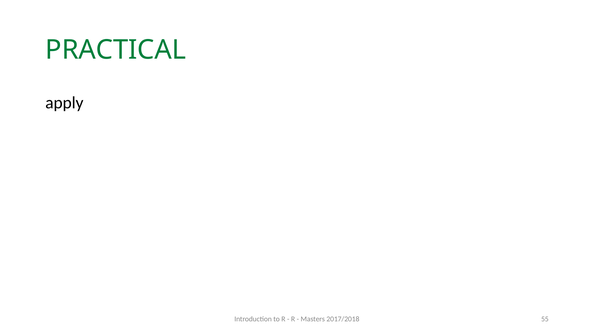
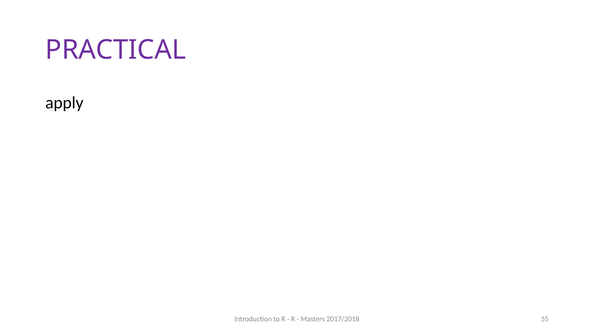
PRACTICAL colour: green -> purple
